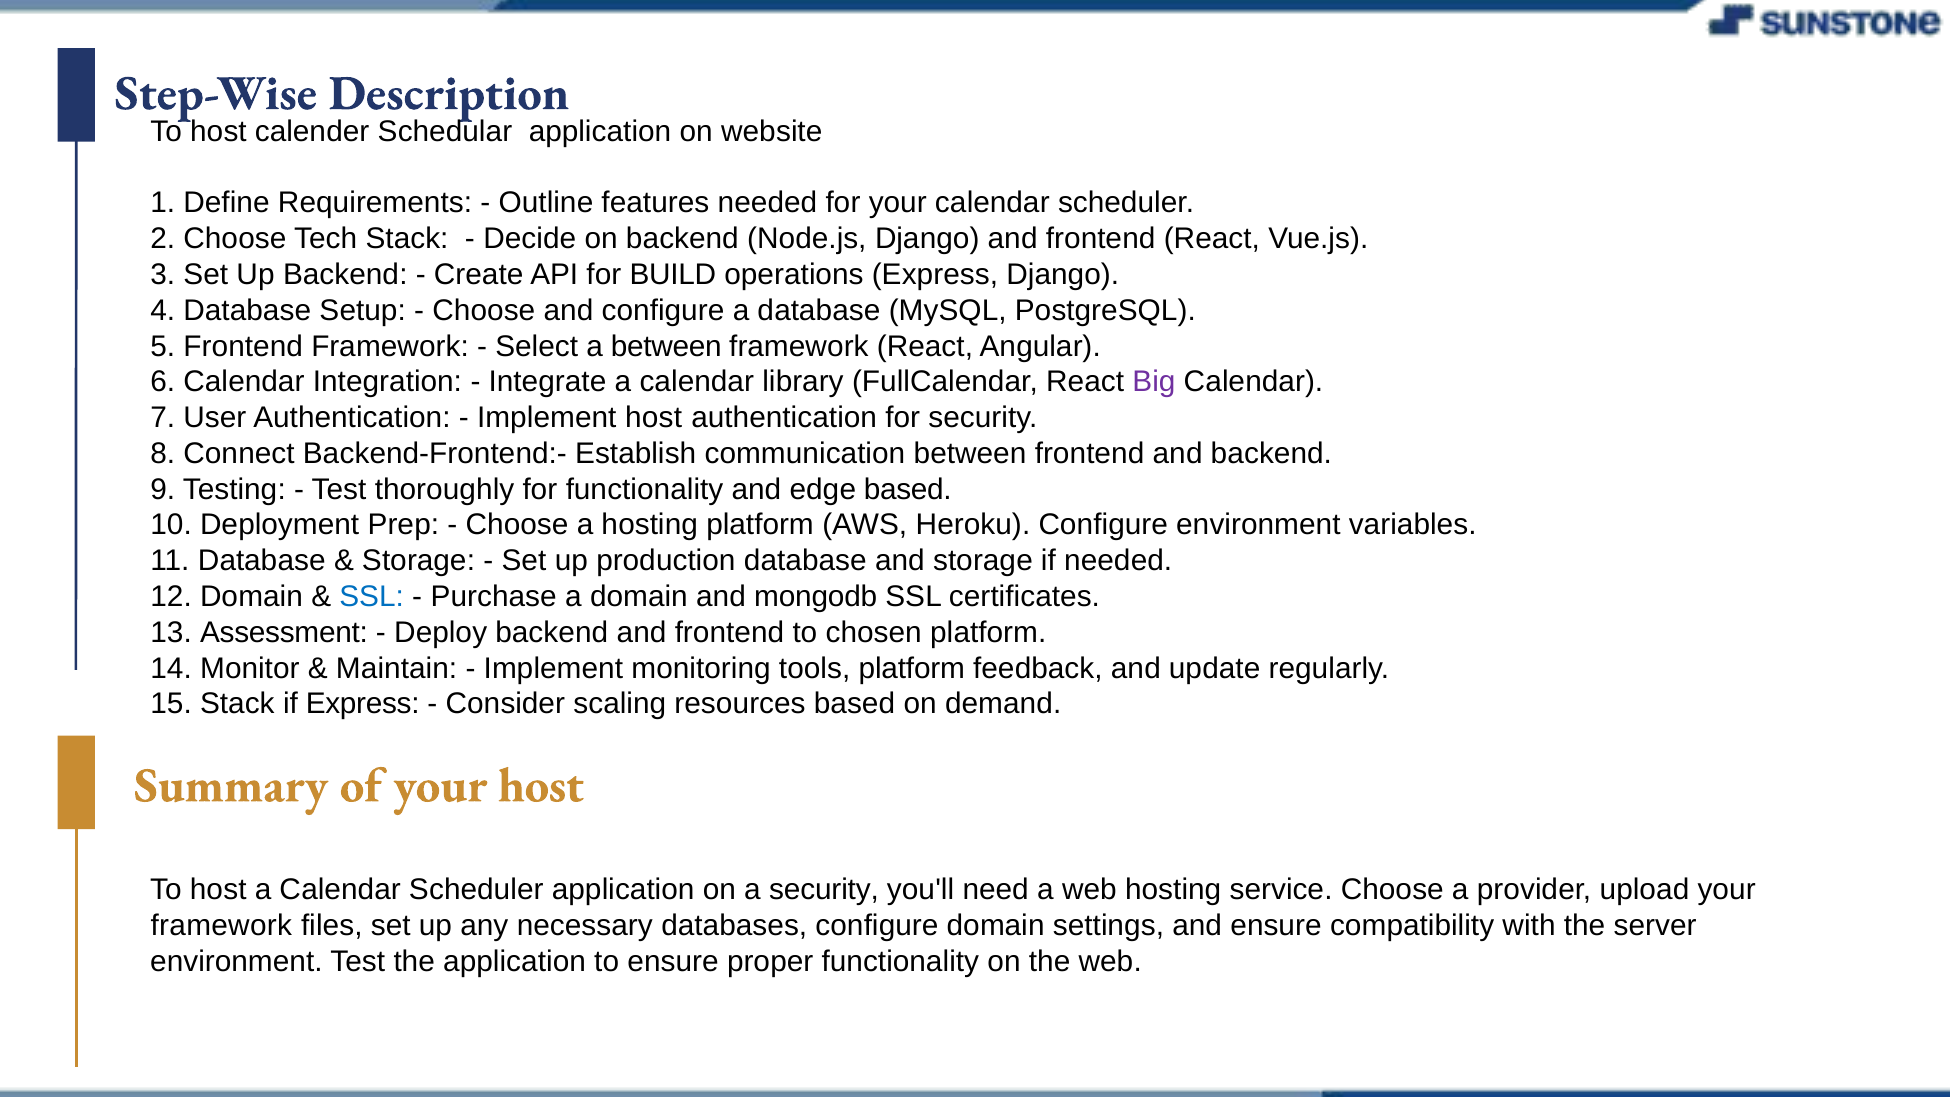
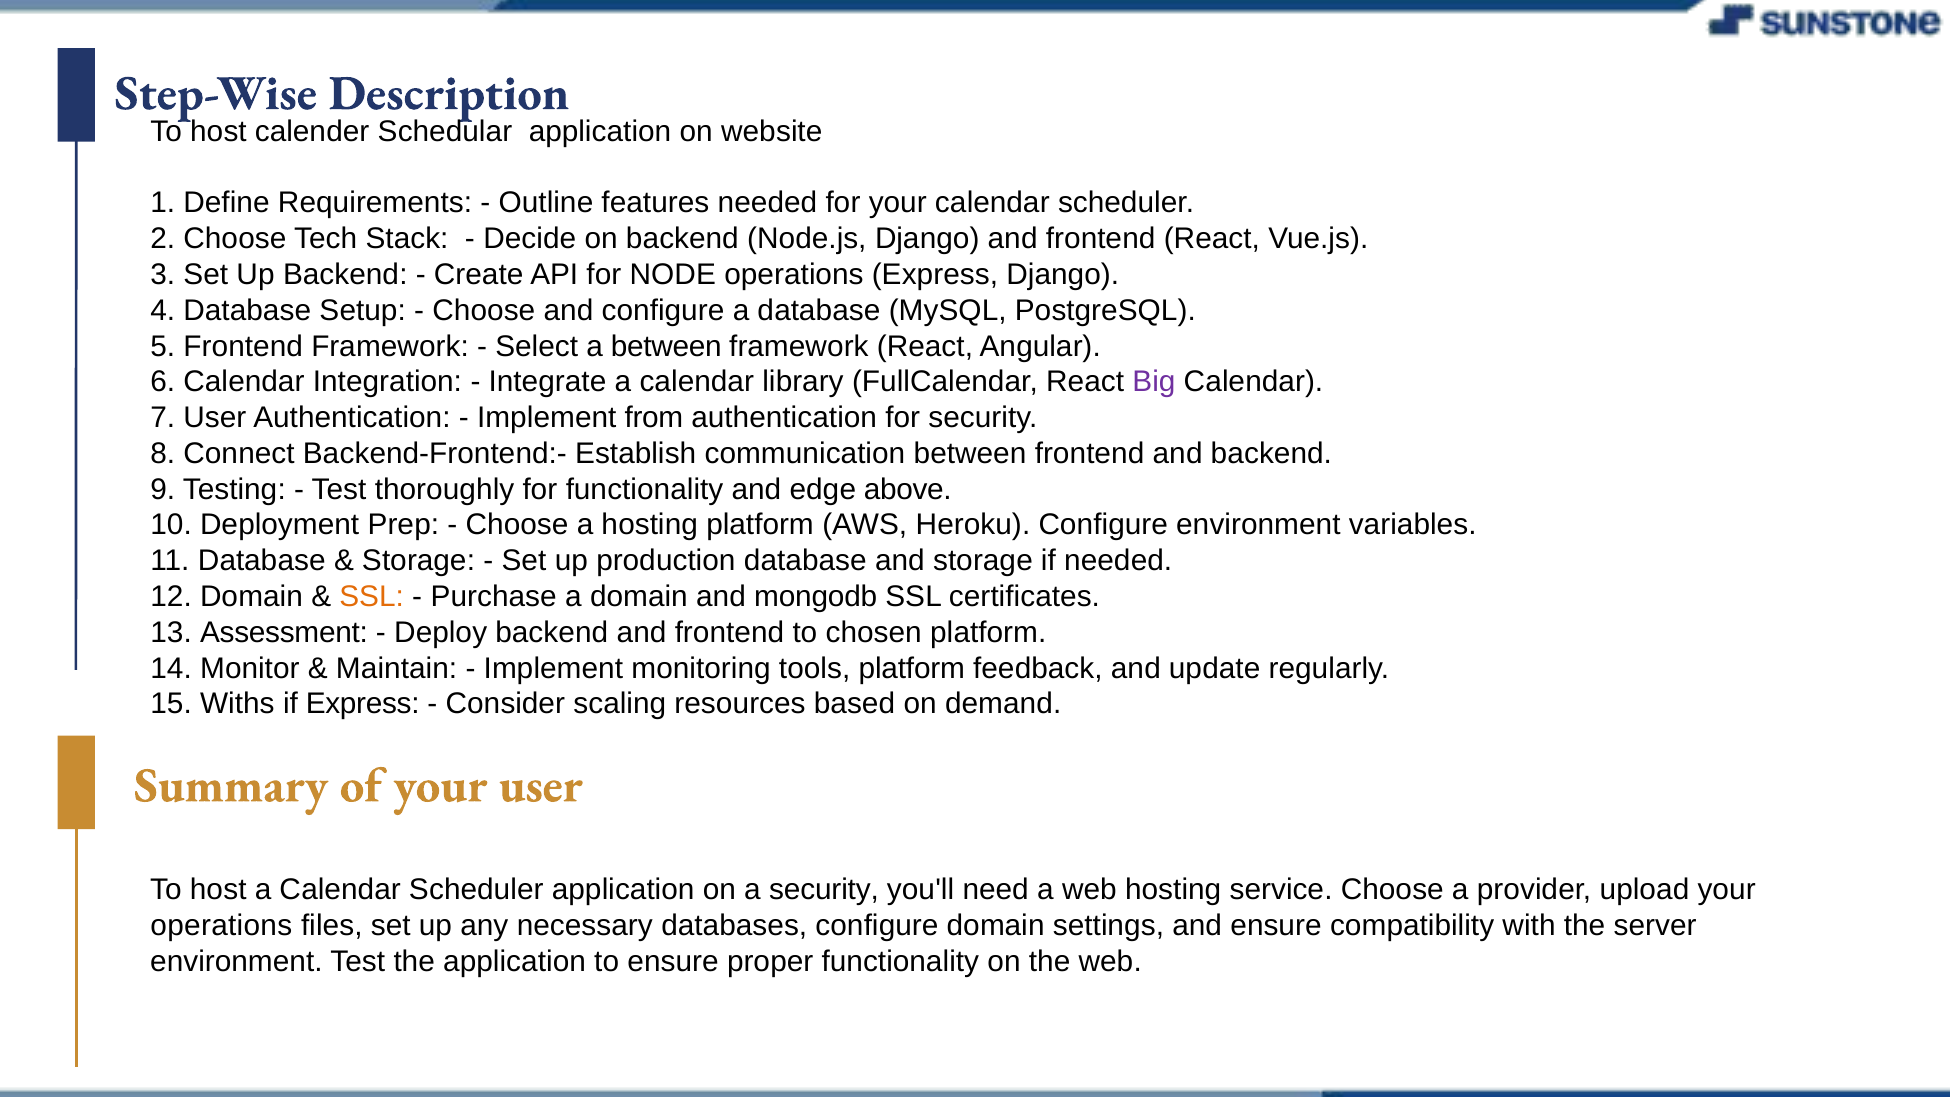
BUILD: BUILD -> NODE
Implement host: host -> from
edge based: based -> above
SSL at (372, 597) colour: blue -> orange
15 Stack: Stack -> Withs
your host: host -> user
framework at (221, 925): framework -> operations
